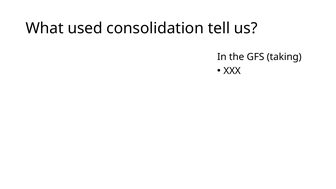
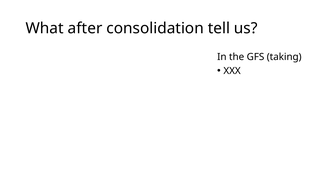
used: used -> after
